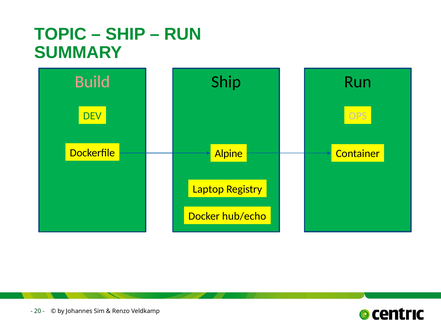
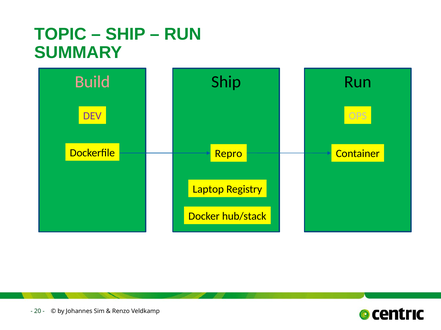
DEV colour: green -> purple
Alpine: Alpine -> Repro
hub/echo: hub/echo -> hub/stack
